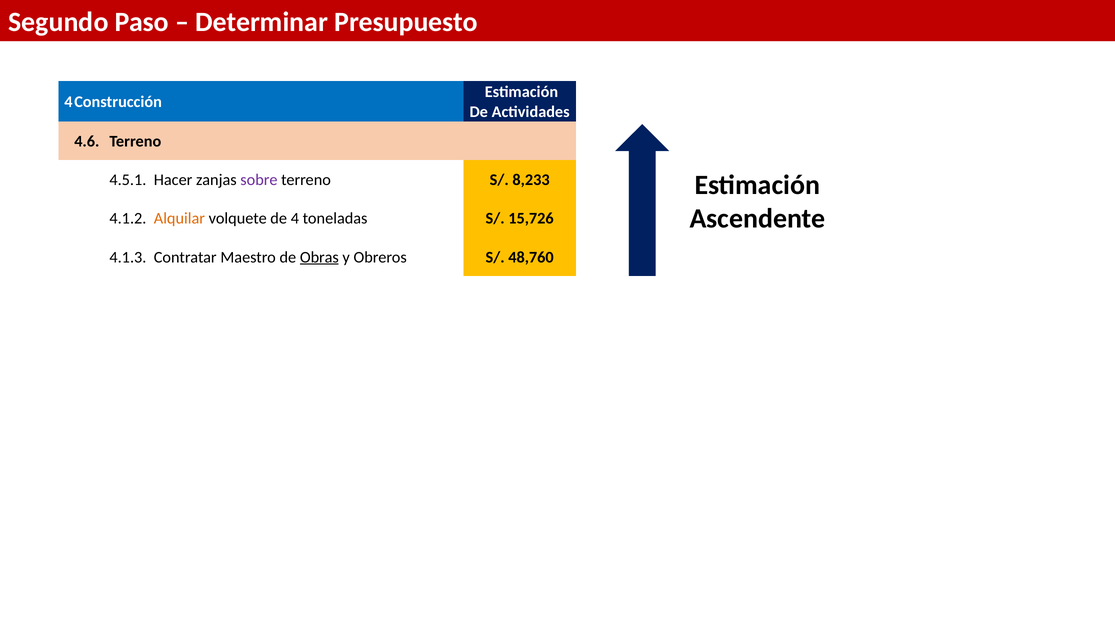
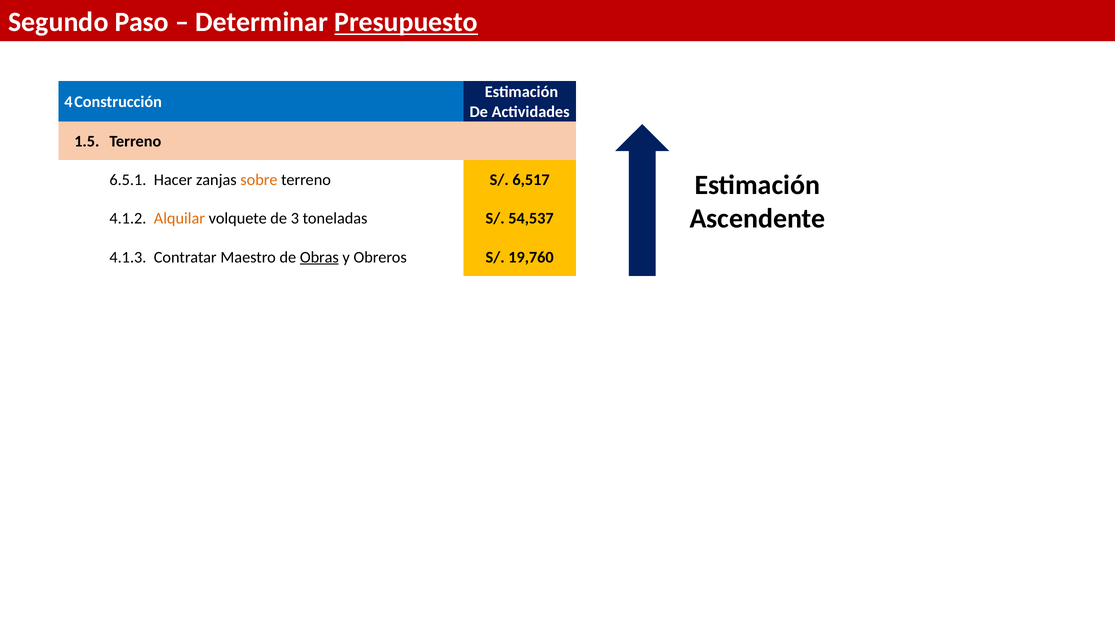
Presupuesto underline: none -> present
4.6: 4.6 -> 1.5
4.5.1: 4.5.1 -> 6.5.1
sobre colour: purple -> orange
8,233: 8,233 -> 6,517
4: 4 -> 3
15,726: 15,726 -> 54,537
48,760: 48,760 -> 19,760
